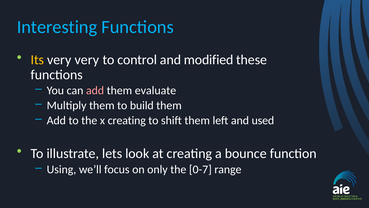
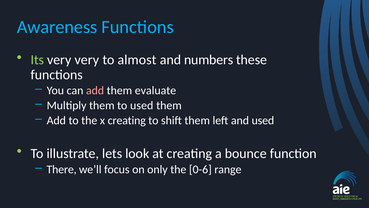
Interesting: Interesting -> Awareness
Its colour: yellow -> light green
control: control -> almost
modified: modified -> numbers
to build: build -> used
Using: Using -> There
0-7: 0-7 -> 0-6
